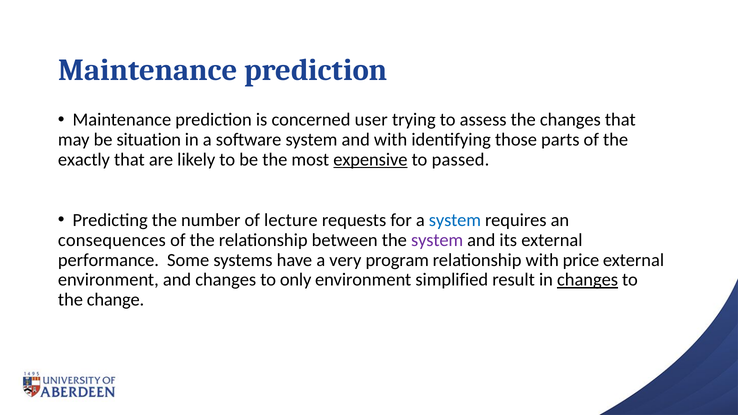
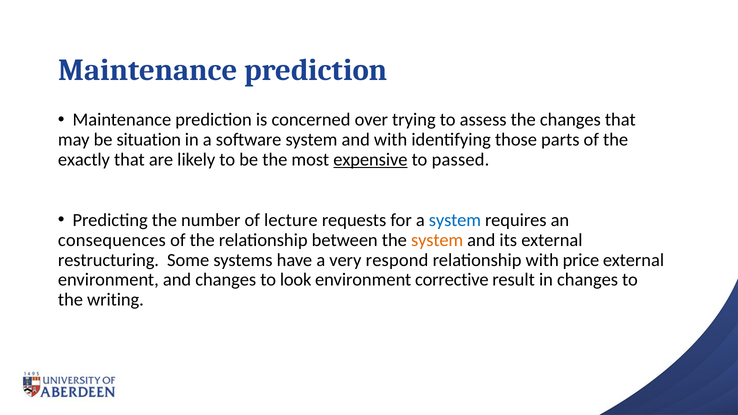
user: user -> over
system at (437, 240) colour: purple -> orange
performance: performance -> restructuring
program: program -> respond
only: only -> look
simplified: simplified -> corrective
changes at (588, 280) underline: present -> none
change: change -> writing
